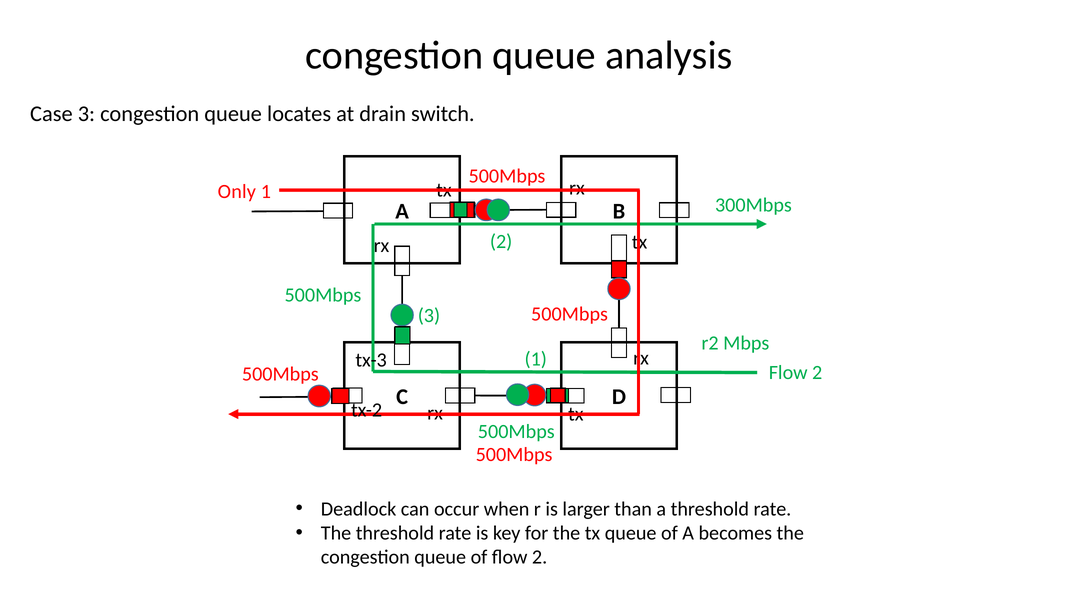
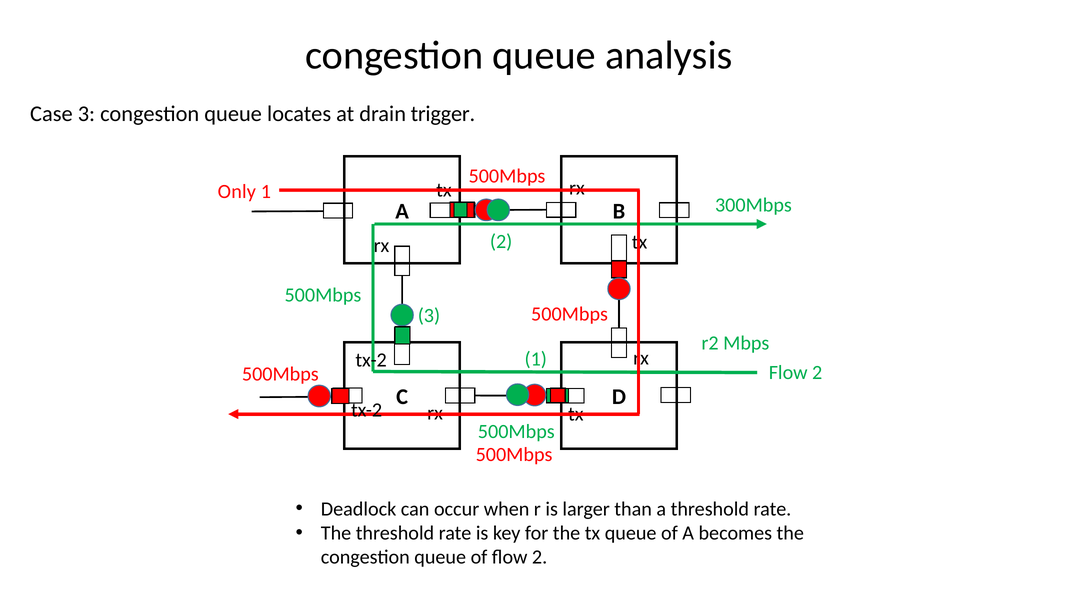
switch: switch -> trigger
tx-3 at (371, 360): tx-3 -> tx-2
